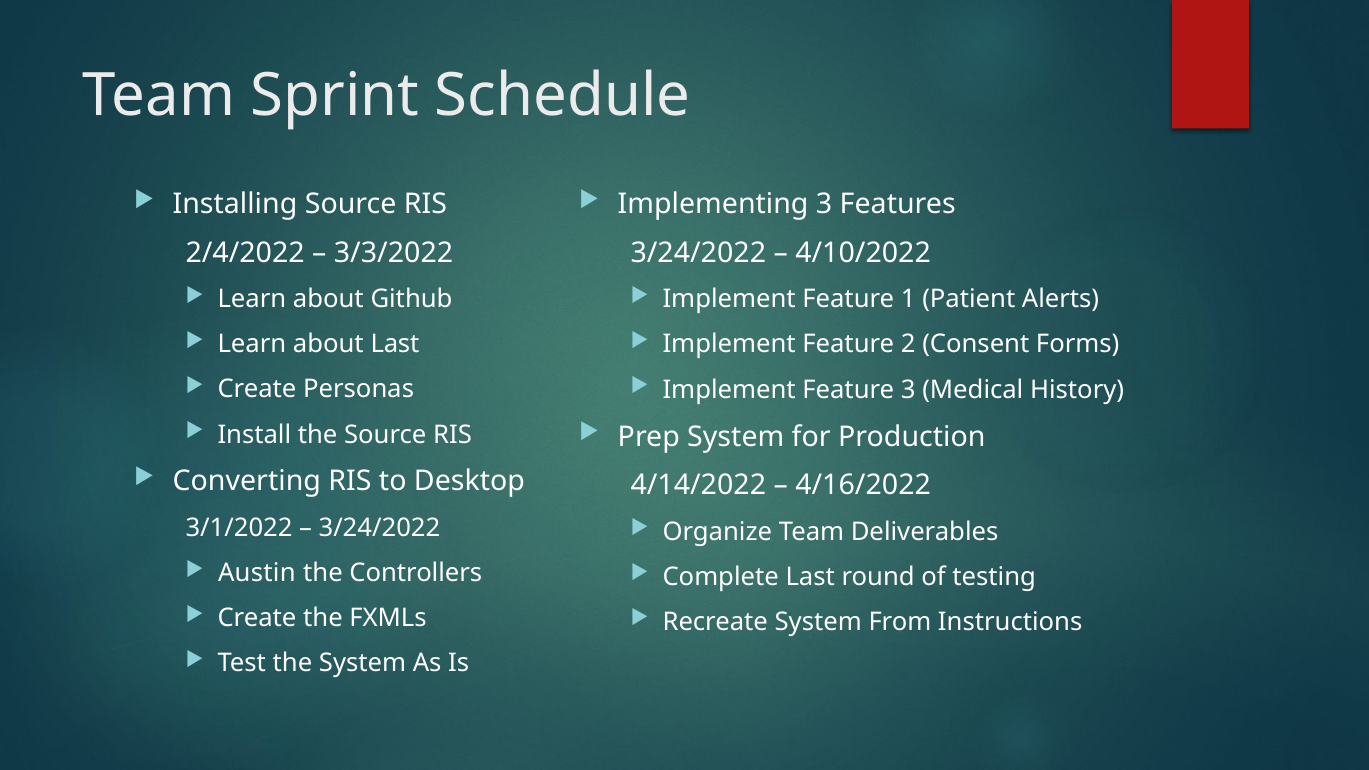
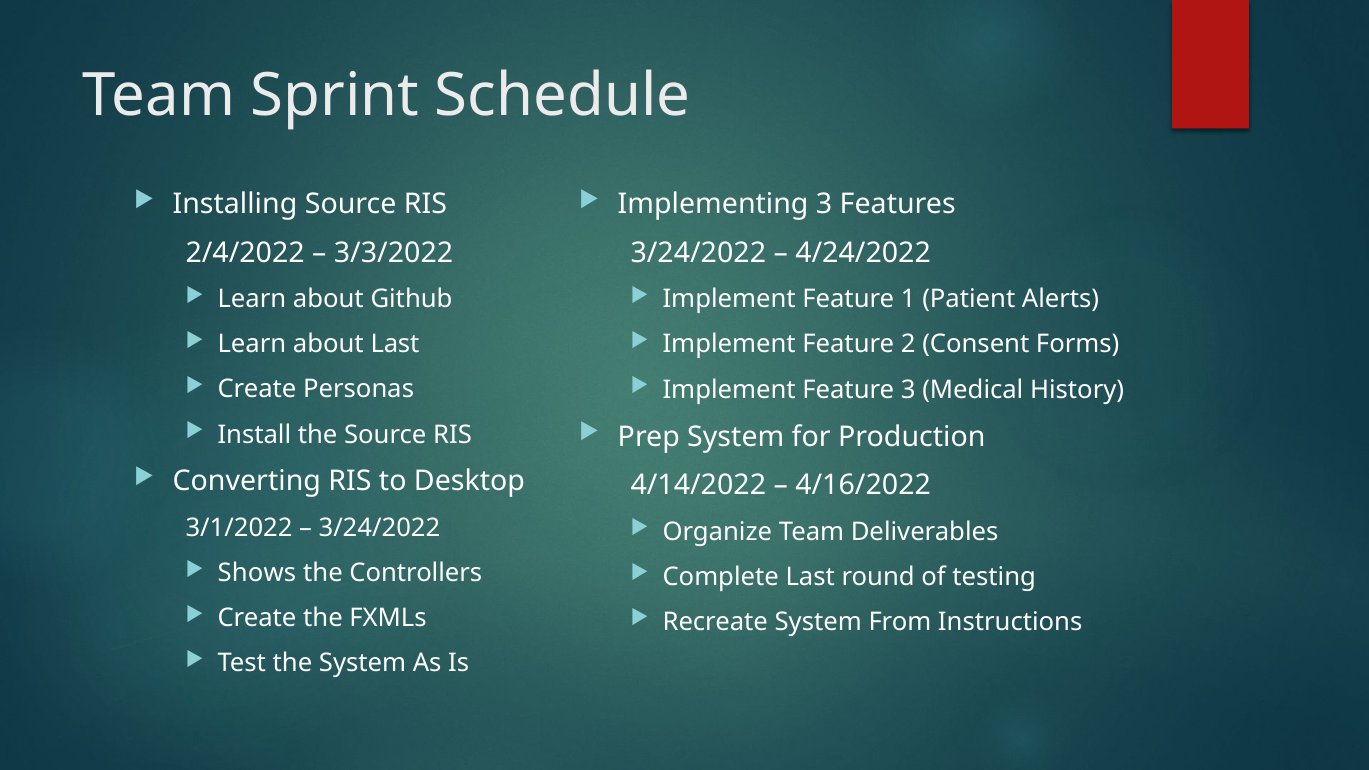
4/10/2022: 4/10/2022 -> 4/24/2022
Austin: Austin -> Shows
